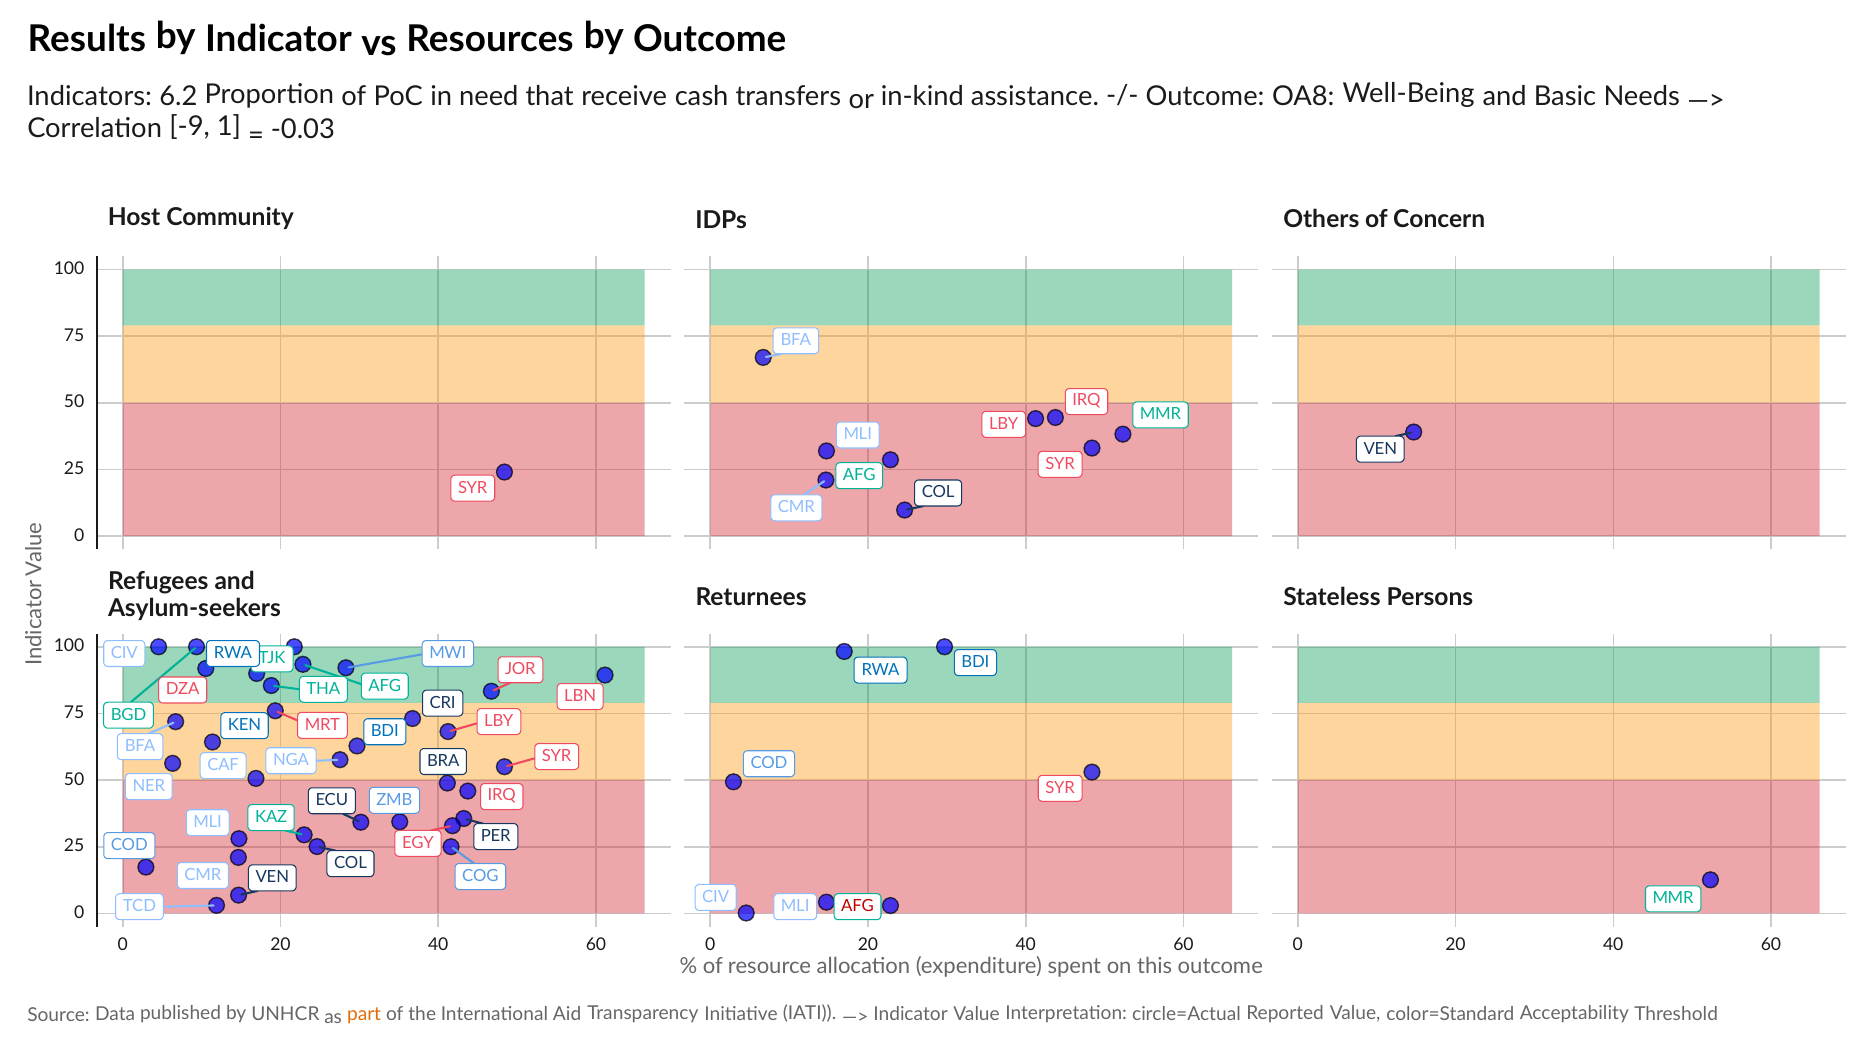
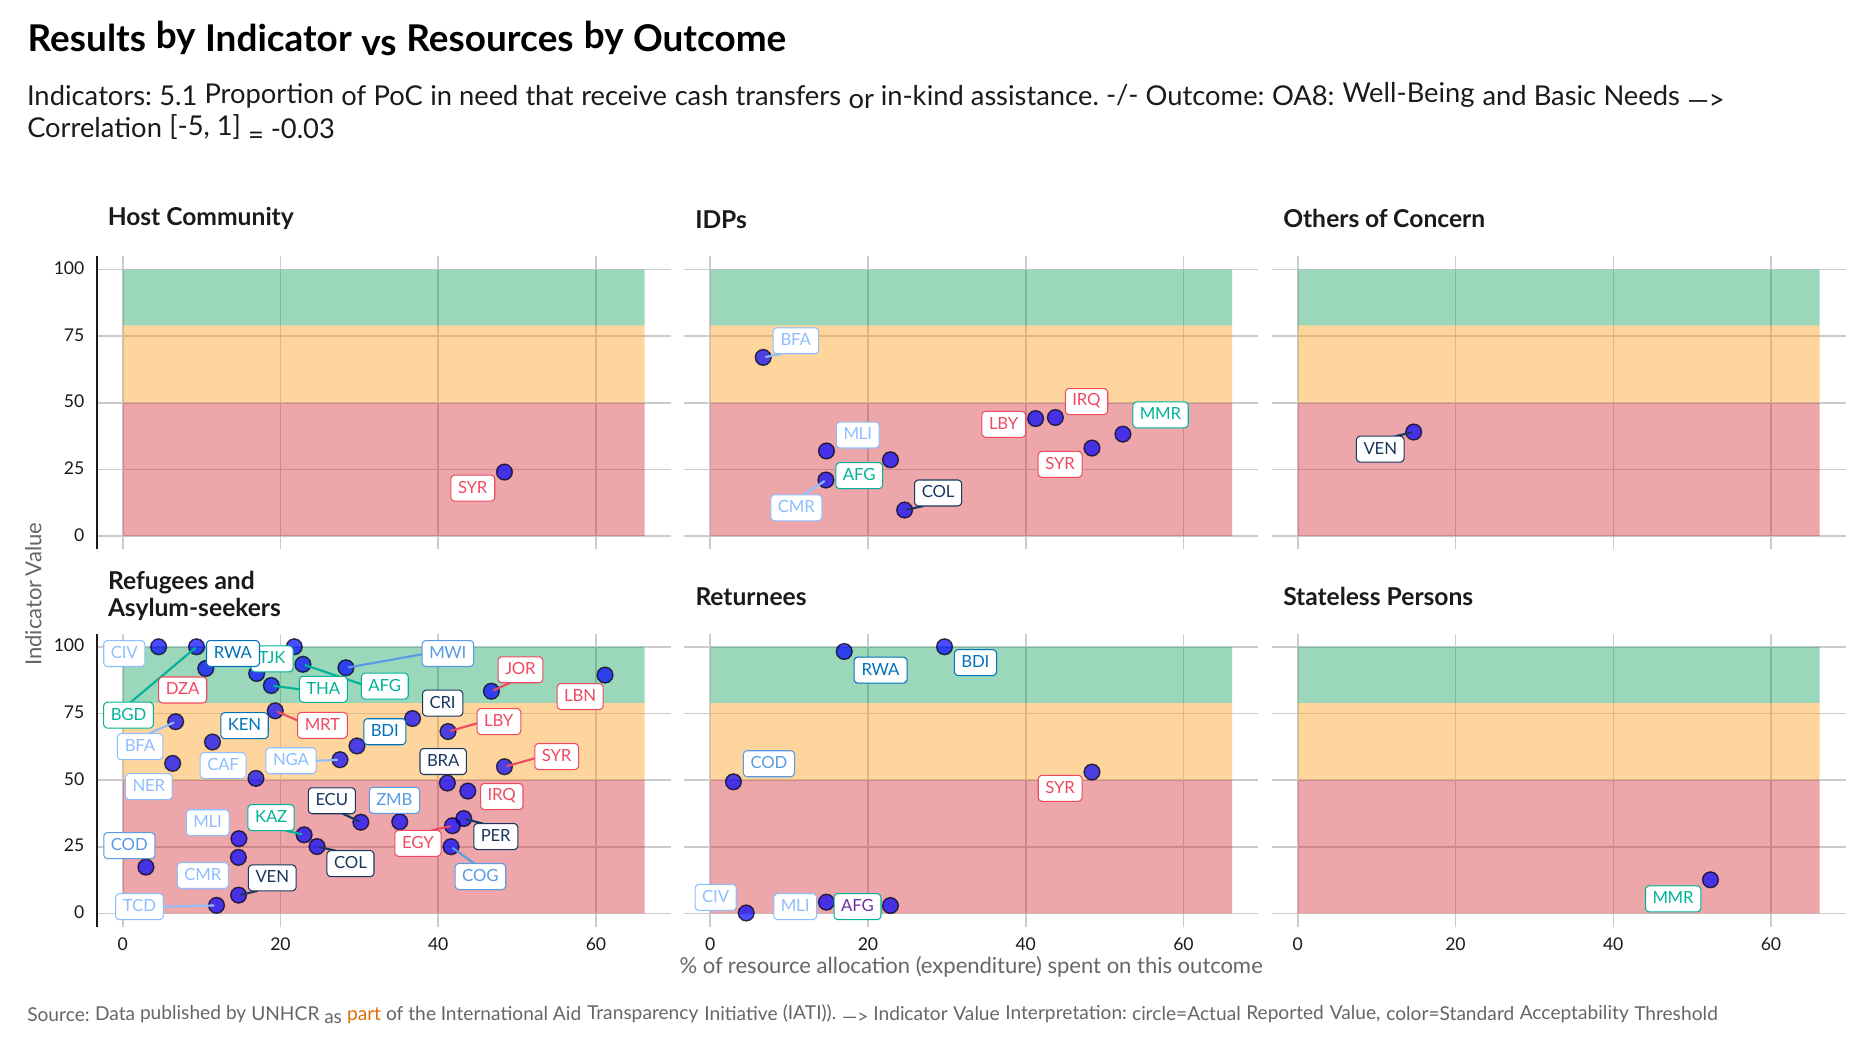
6.2: 6.2 -> 5.1
-9: -9 -> -5
AFG at (858, 907) colour: red -> purple
